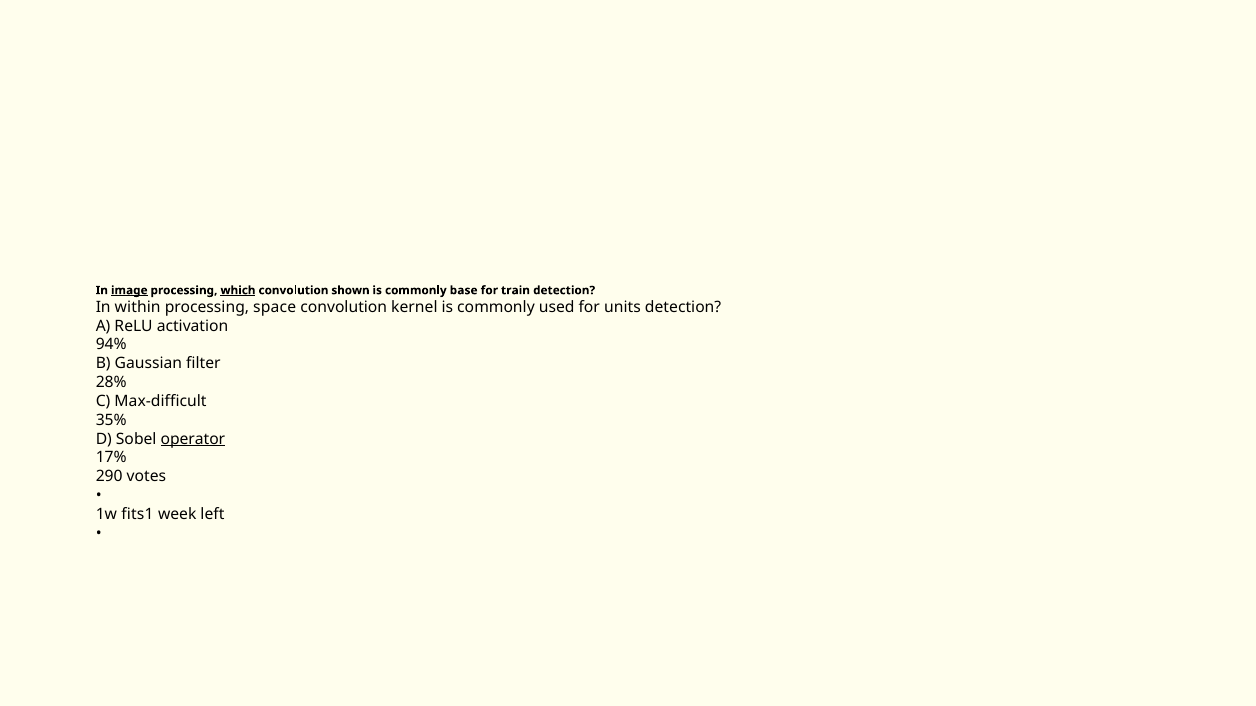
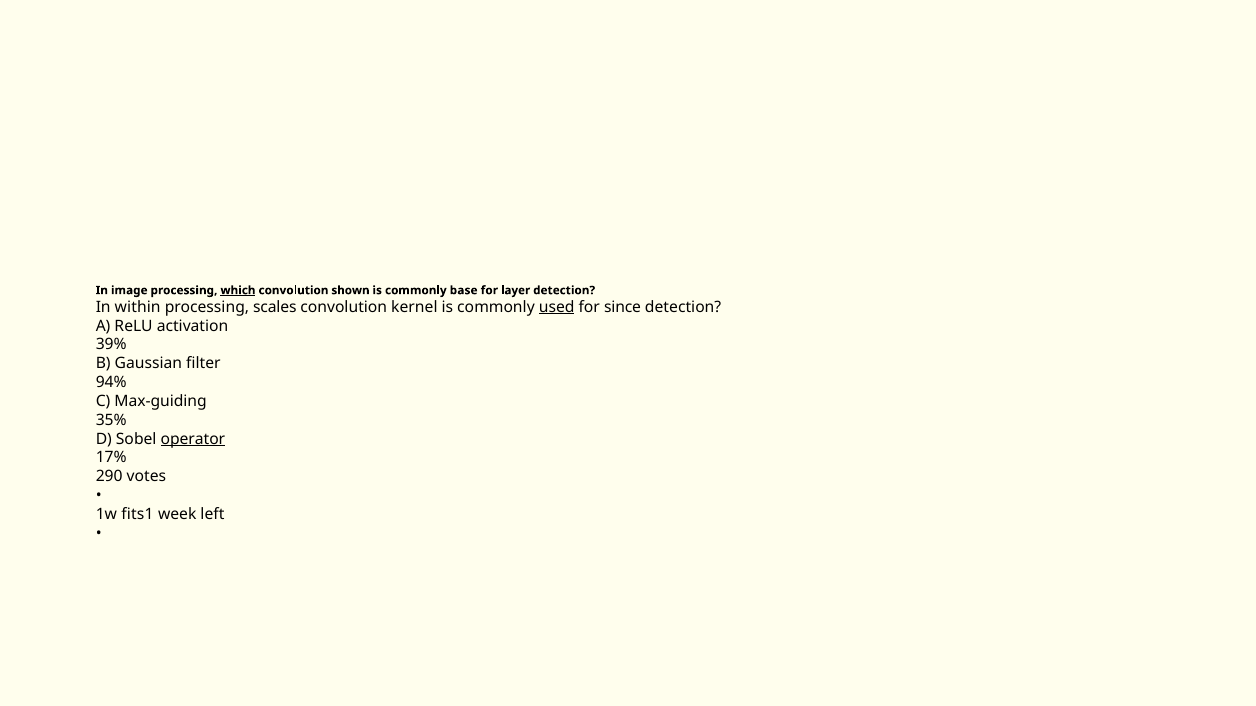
image underline: present -> none
train: train -> layer
space: space -> scales
used underline: none -> present
units: units -> since
94%: 94% -> 39%
28%: 28% -> 94%
Max-difficult: Max-difficult -> Max-guiding
